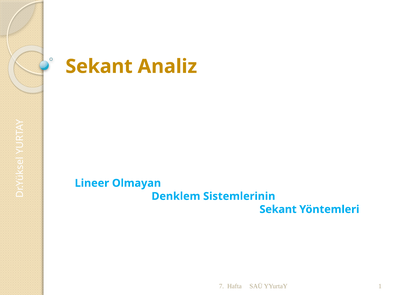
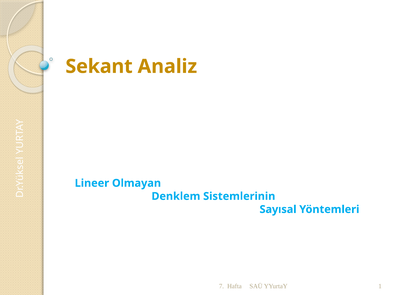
Sekant at (278, 209): Sekant -> Sayısal
